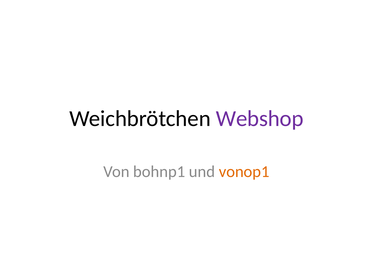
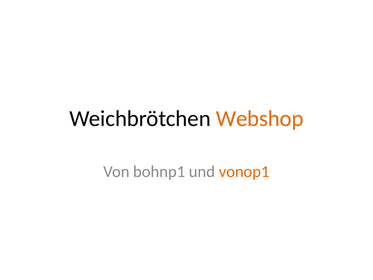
Webshop colour: purple -> orange
